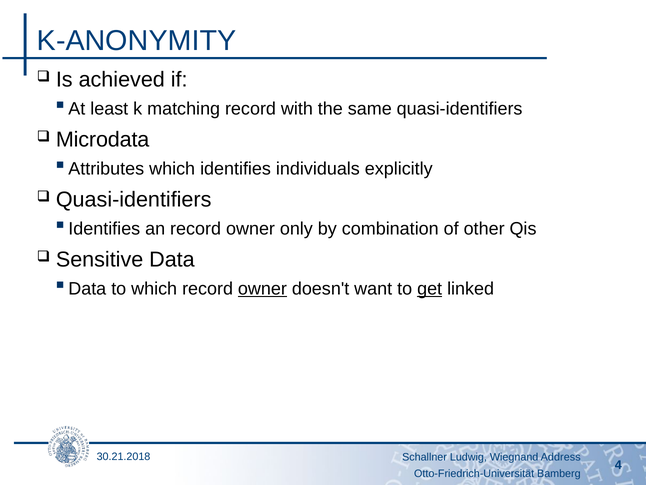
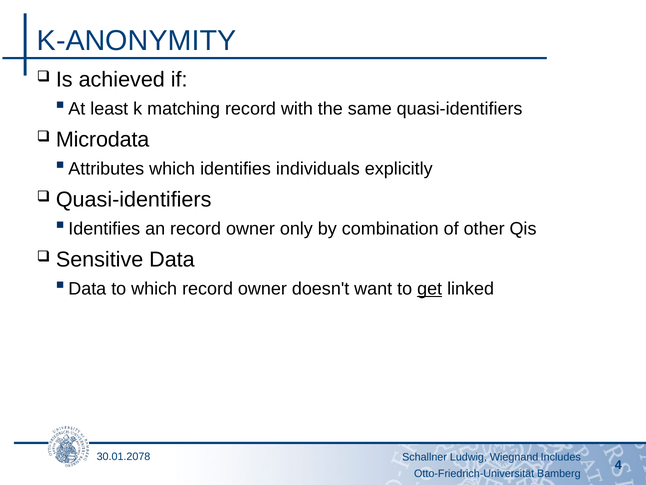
owner at (262, 289) underline: present -> none
30.21.2018: 30.21.2018 -> 30.01.2078
Address: Address -> Includes
